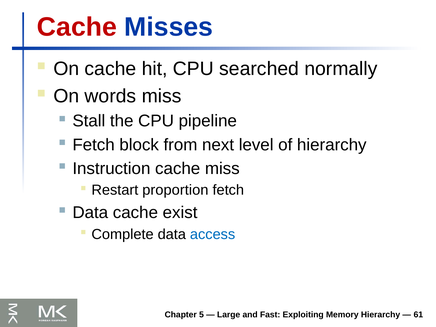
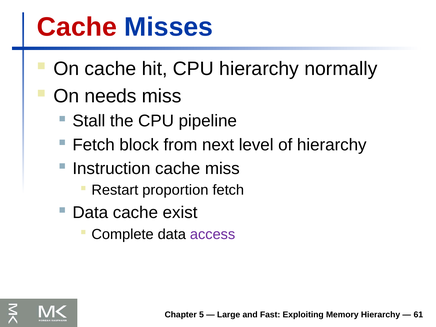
CPU searched: searched -> hierarchy
words: words -> needs
access colour: blue -> purple
